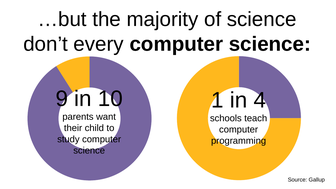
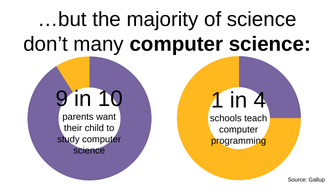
every: every -> many
